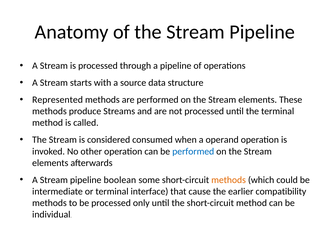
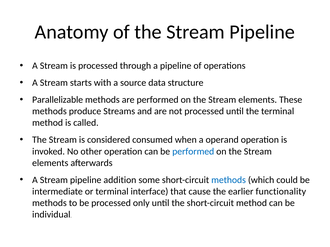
Represented: Represented -> Parallelizable
boolean: boolean -> addition
methods at (229, 180) colour: orange -> blue
compatibility: compatibility -> functionality
